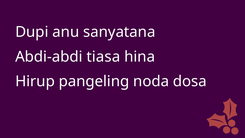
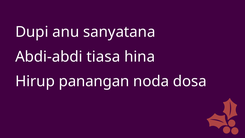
pangeling: pangeling -> panangan
